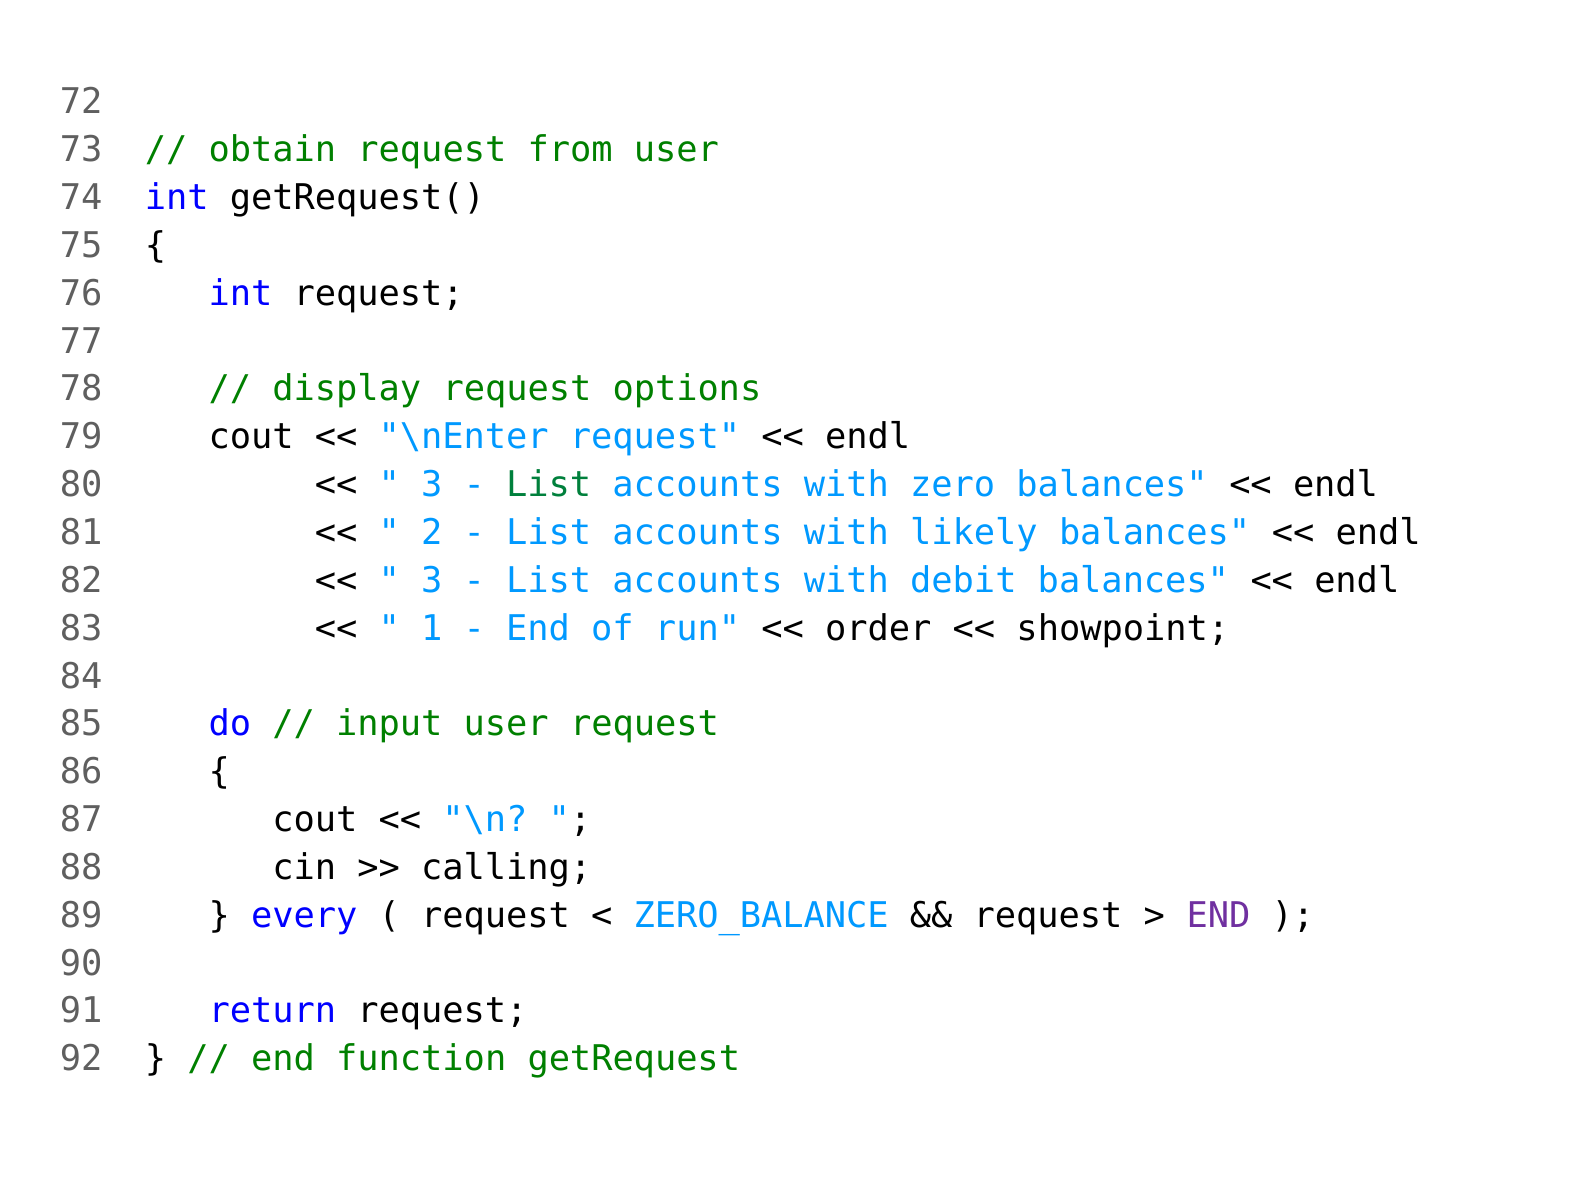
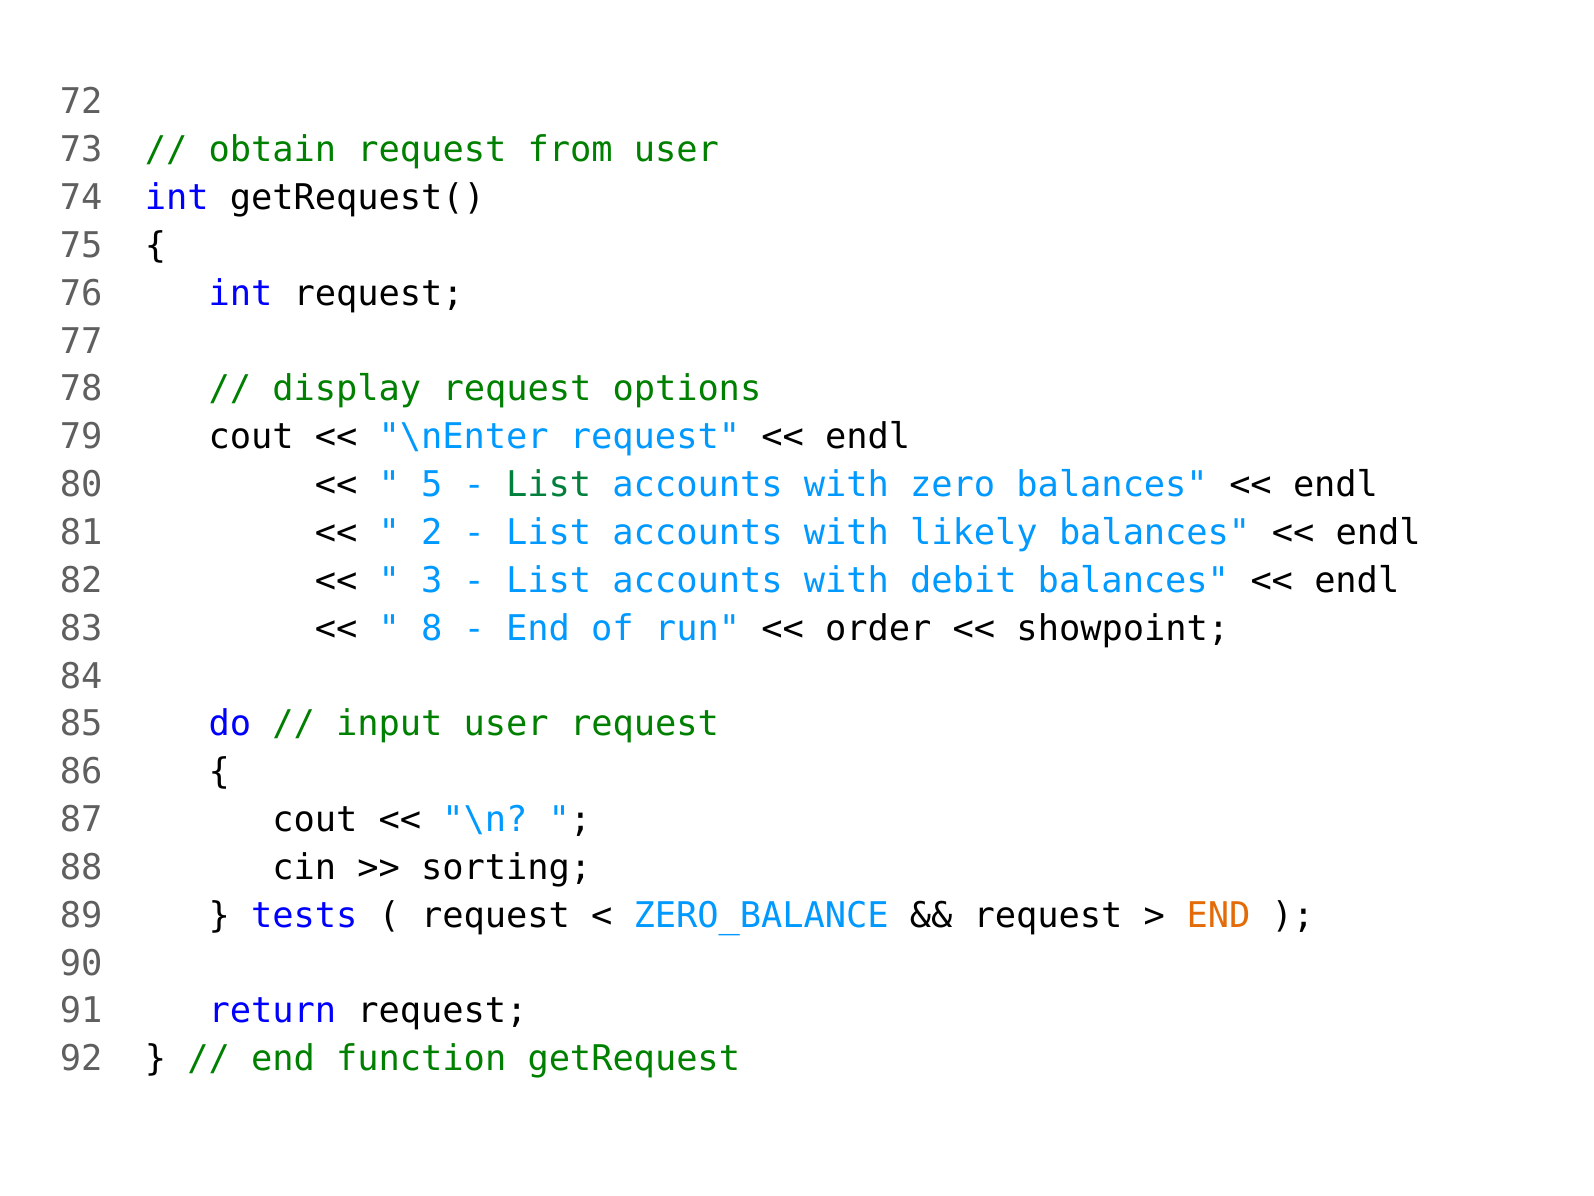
3 at (432, 485): 3 -> 5
1: 1 -> 8
calling: calling -> sorting
every: every -> tests
END at (1218, 915) colour: purple -> orange
